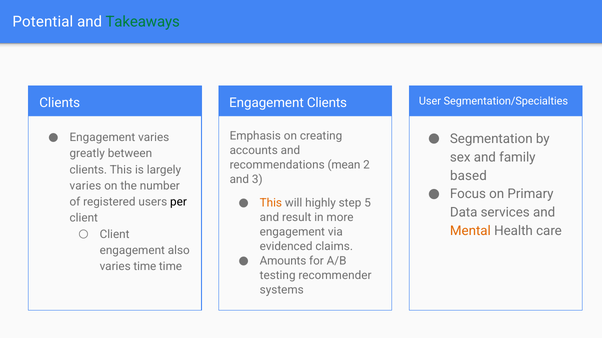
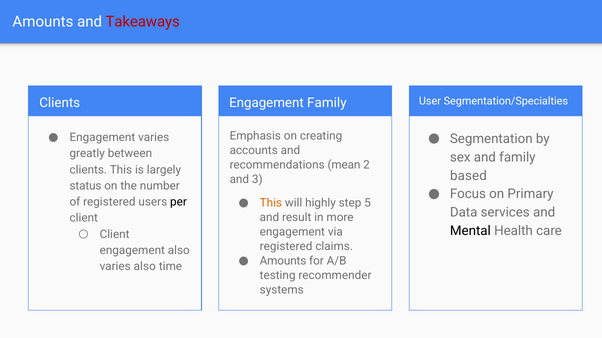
Potential at (43, 22): Potential -> Amounts
Takeaways colour: green -> red
Engagement Clients: Clients -> Family
varies at (85, 186): varies -> status
Mental colour: orange -> black
evidenced at (286, 247): evidenced -> registered
varies time: time -> also
